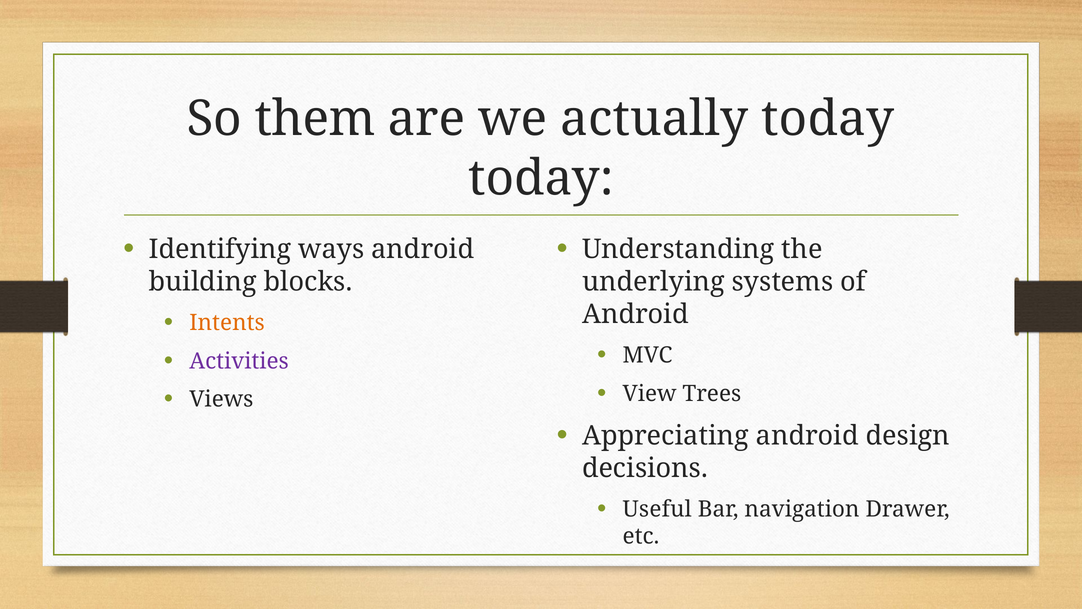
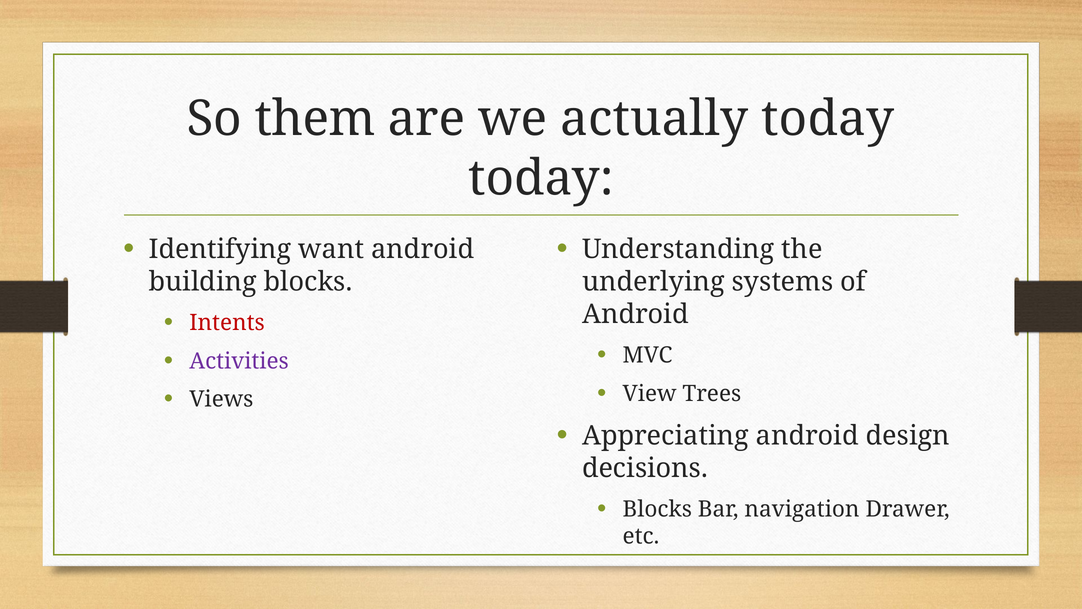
ways: ways -> want
Intents colour: orange -> red
Useful at (657, 509): Useful -> Blocks
